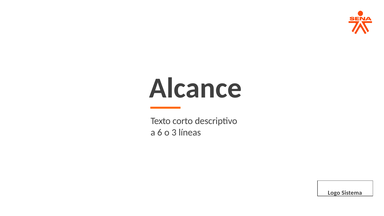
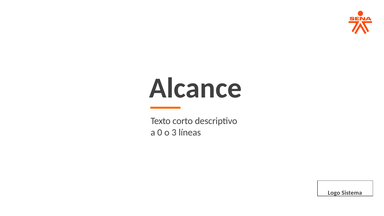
6: 6 -> 0
